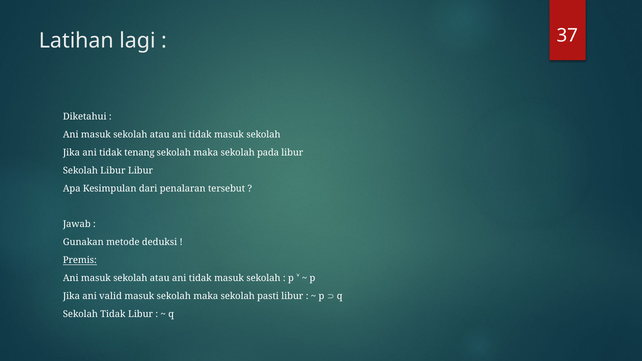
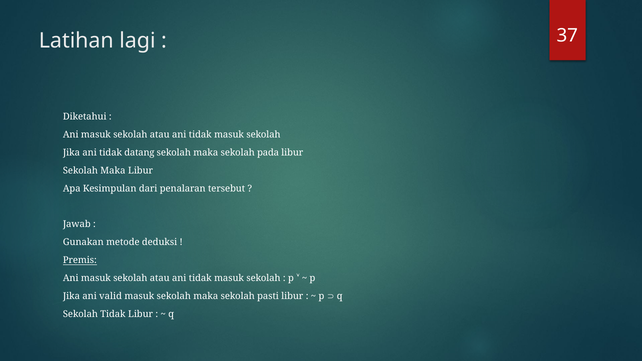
tenang: tenang -> datang
Libur at (113, 171): Libur -> Maka
